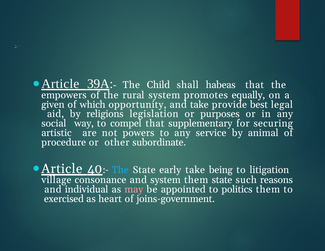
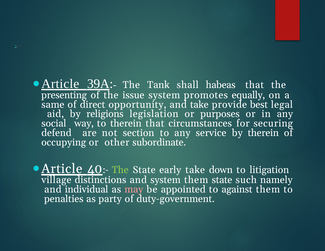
Child: Child -> Tank
empowers: empowers -> presenting
rural: rural -> issue
given: given -> same
which: which -> direct
to compel: compel -> therein
supplementary: supplementary -> circumstances
artistic: artistic -> defend
powers: powers -> section
by animal: animal -> therein
procedure: procedure -> occupying
The at (120, 170) colour: light blue -> light green
being: being -> down
consonance: consonance -> distinctions
reasons: reasons -> namely
politics: politics -> against
exercised: exercised -> penalties
heart: heart -> party
joins-government: joins-government -> duty-government
